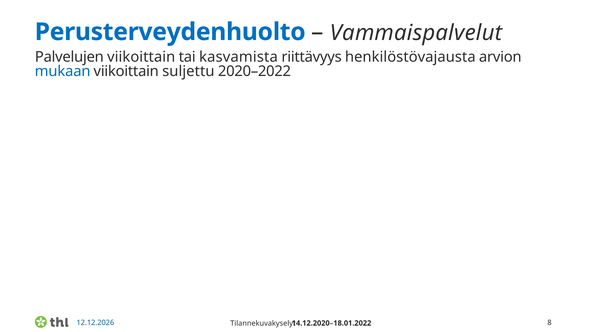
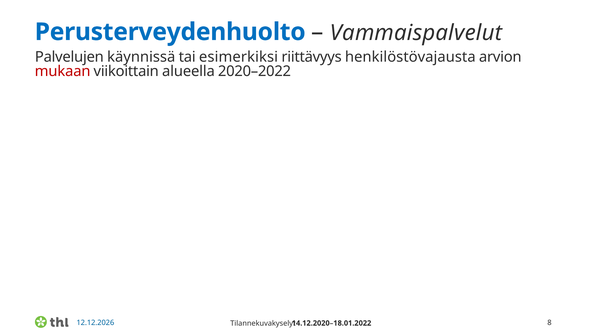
Palvelujen viikoittain: viikoittain -> käynnissä
kasvamista: kasvamista -> esimerkiksi
mukaan colour: blue -> red
suljettu: suljettu -> alueella
